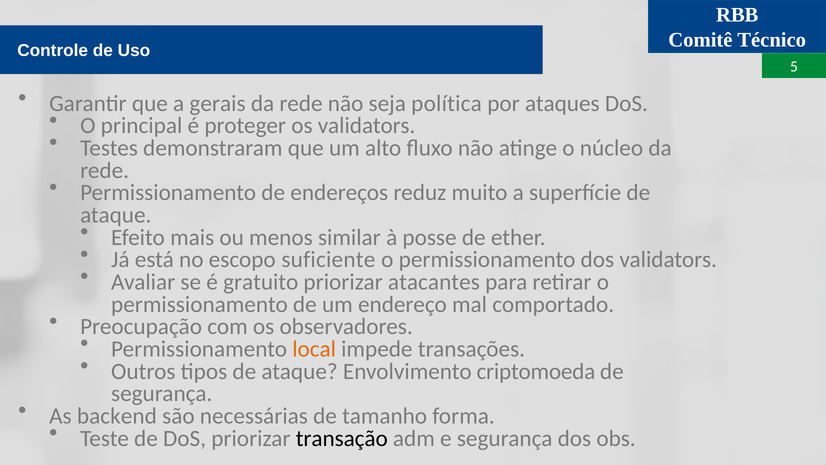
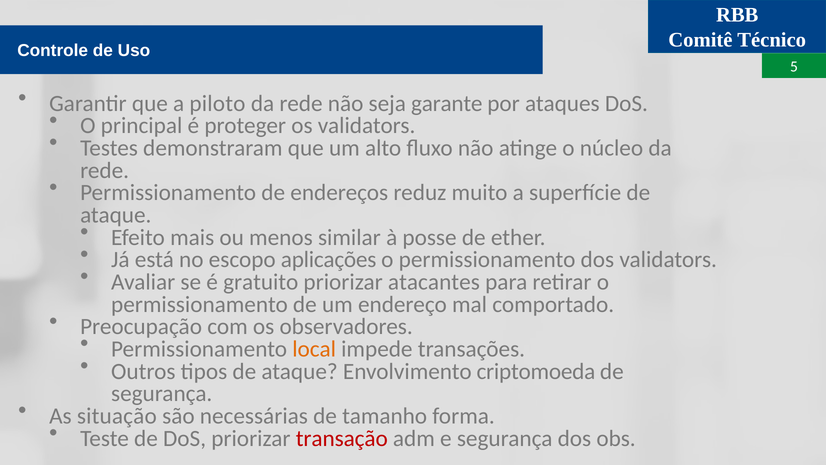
gerais: gerais -> piloto
política: política -> garante
suficiente: suficiente -> aplicações
backend: backend -> situação
transação colour: black -> red
